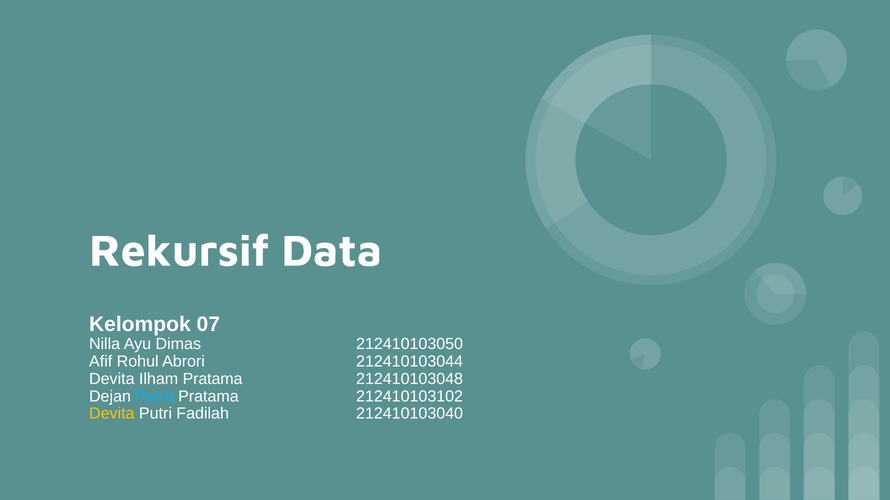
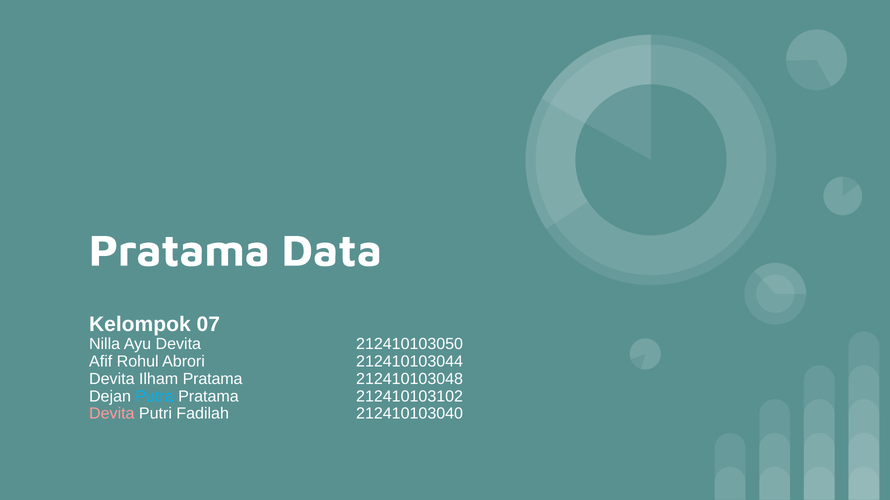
Rekursif at (179, 251): Rekursif -> Pratama
Ayu Dimas: Dimas -> Devita
Devita at (112, 414) colour: yellow -> pink
